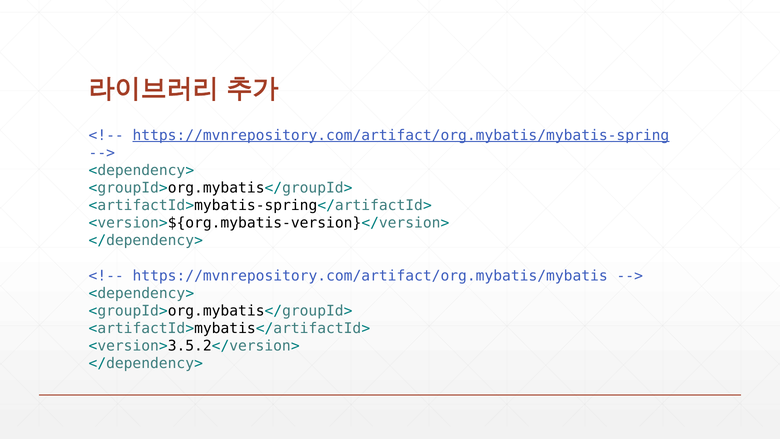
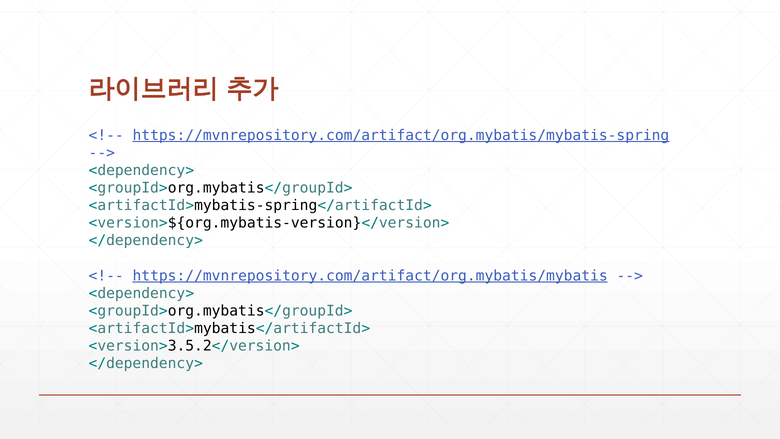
https://mvnrepository.com/artifact/org.mybatis/mybatis underline: none -> present
